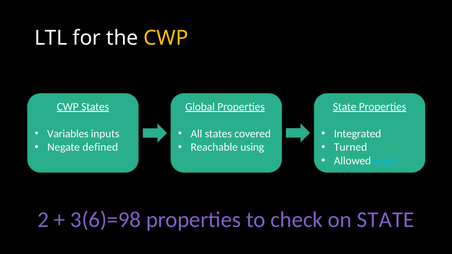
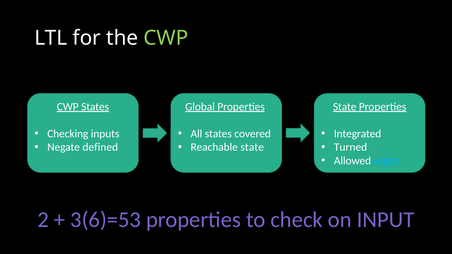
CWP at (166, 38) colour: yellow -> light green
Variables: Variables -> Checking
Reachable using: using -> state
3(6)=98: 3(6)=98 -> 3(6)=53
on STATE: STATE -> INPUT
